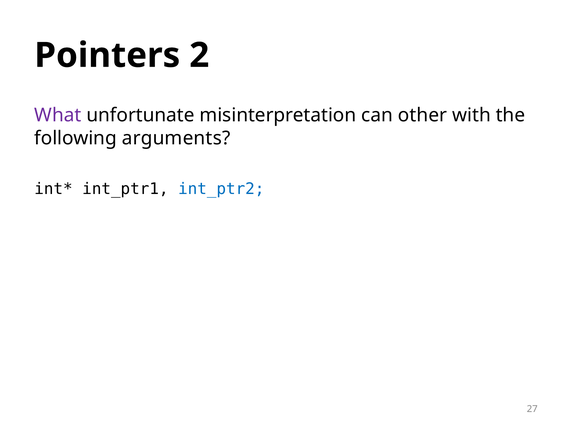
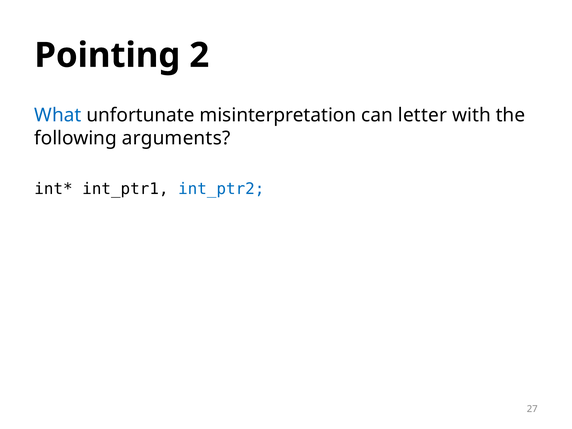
Pointers: Pointers -> Pointing
What colour: purple -> blue
other: other -> letter
